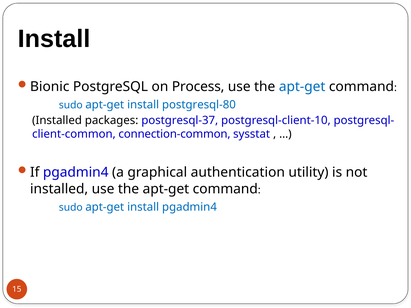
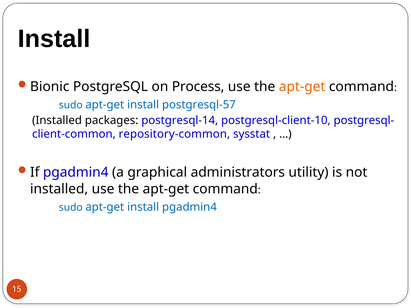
apt-get at (302, 87) colour: blue -> orange
postgresql-80: postgresql-80 -> postgresql-57
postgresql-37: postgresql-37 -> postgresql-14
connection-common: connection-common -> repository-common
authentication: authentication -> administrators
